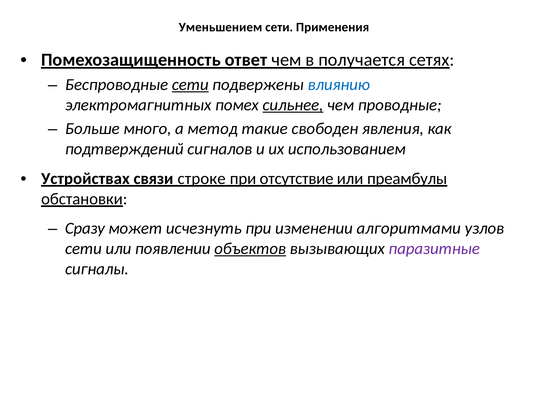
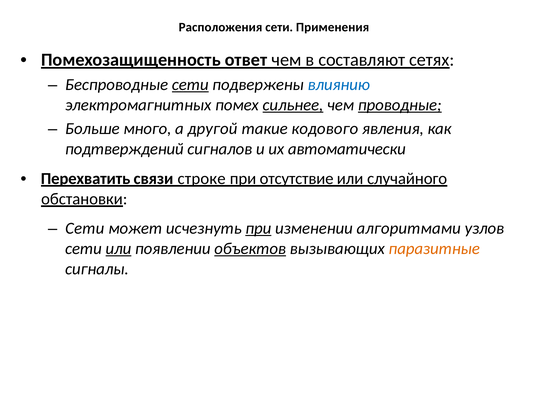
Уменьшением: Уменьшением -> Расположения
получается: получается -> составляют
проводные underline: none -> present
метод: метод -> другой
свободен: свободен -> кодового
использованием: использованием -> автоматически
Устройствах: Устройствах -> Перехватить
преамбулы: преамбулы -> случайного
Сразу at (85, 228): Сразу -> Сети
при at (258, 228) underline: none -> present
или at (118, 249) underline: none -> present
паразитные colour: purple -> orange
